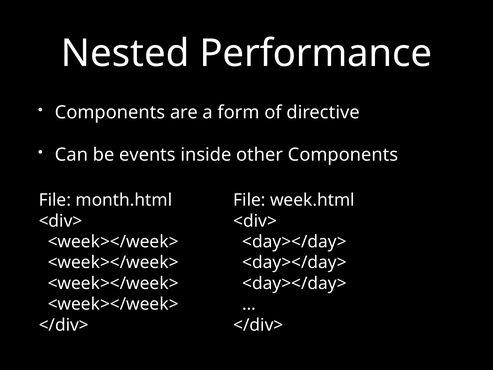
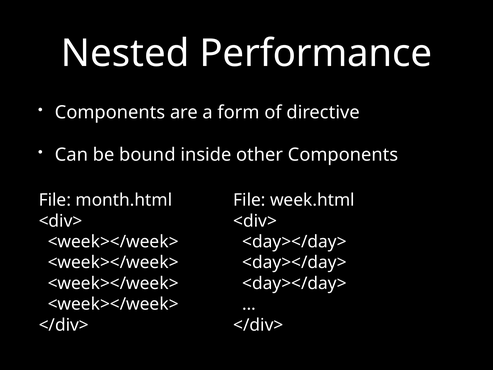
events: events -> bound
